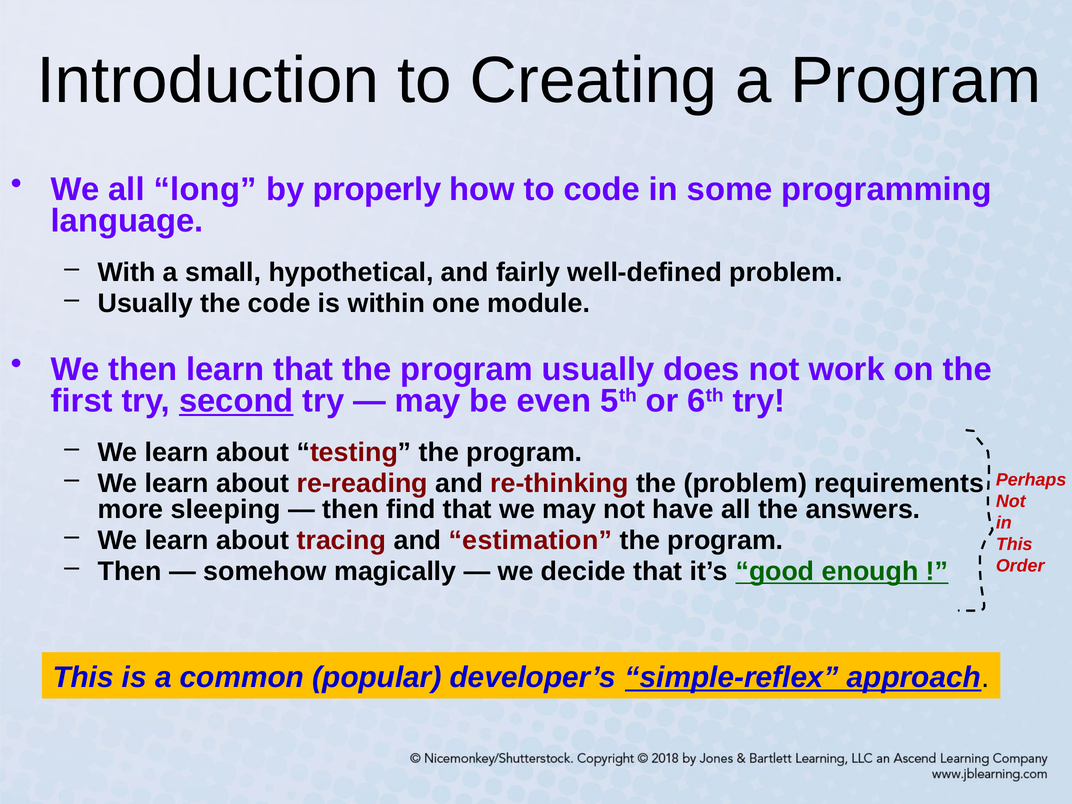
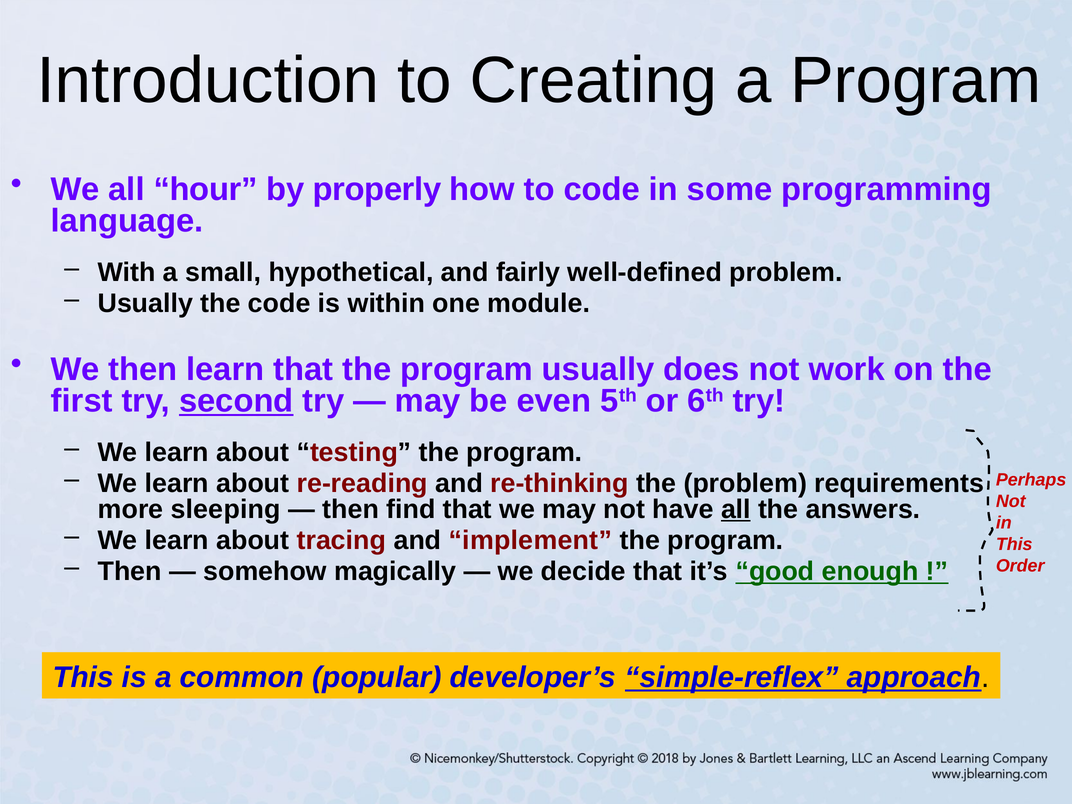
long: long -> hour
all at (736, 509) underline: none -> present
estimation: estimation -> implement
